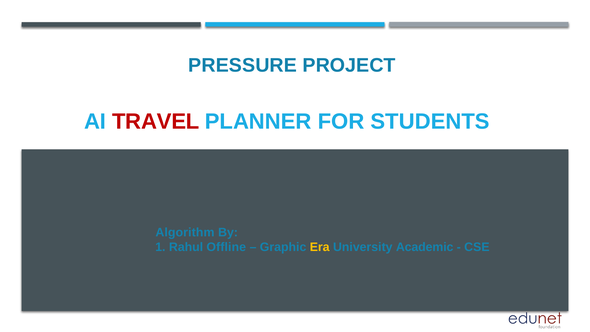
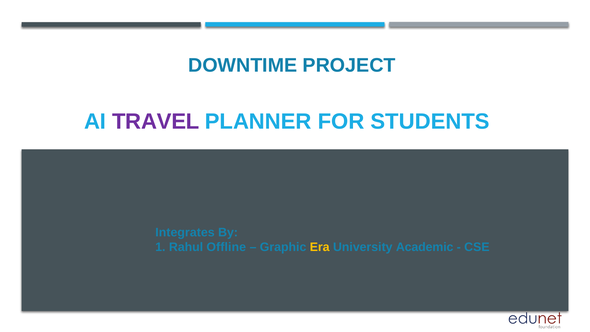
PRESSURE: PRESSURE -> DOWNTIME
TRAVEL colour: red -> purple
Algorithm: Algorithm -> Integrates
